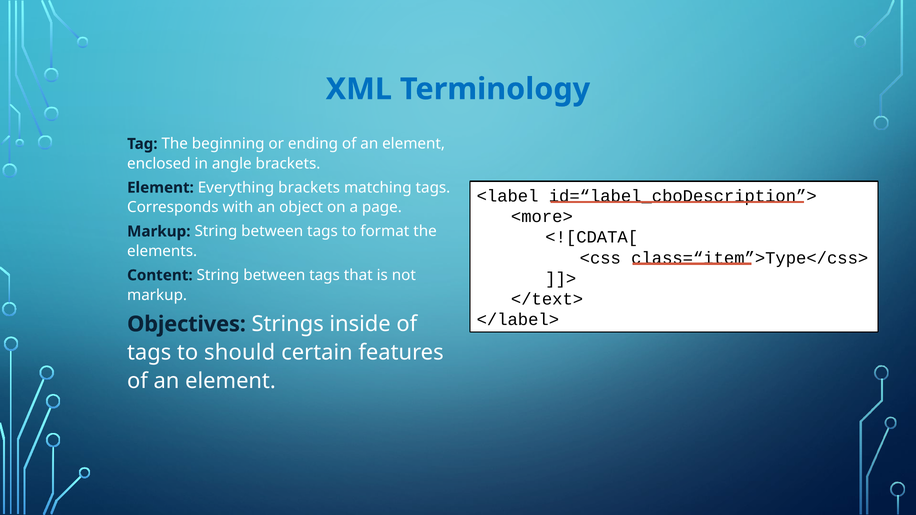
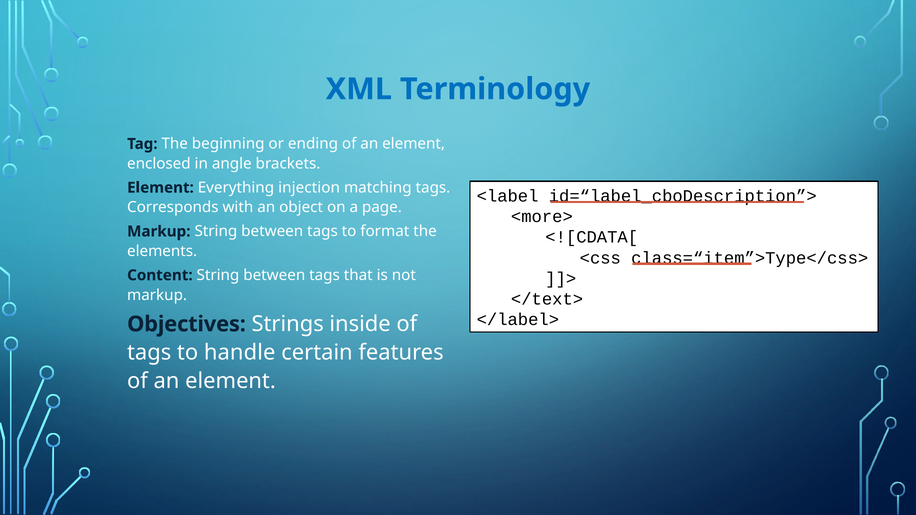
Everything brackets: brackets -> injection
should: should -> handle
